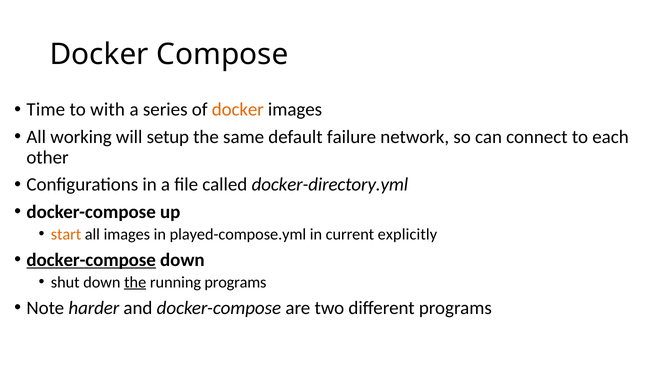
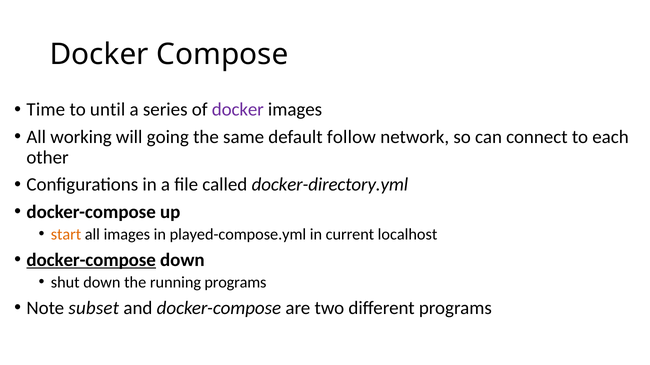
with: with -> until
docker at (238, 110) colour: orange -> purple
setup: setup -> going
failure: failure -> follow
explicitly: explicitly -> localhost
the at (135, 283) underline: present -> none
harder: harder -> subset
